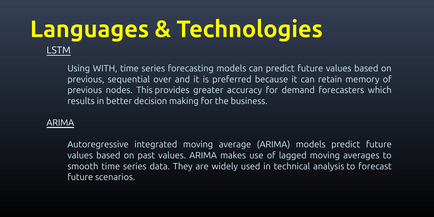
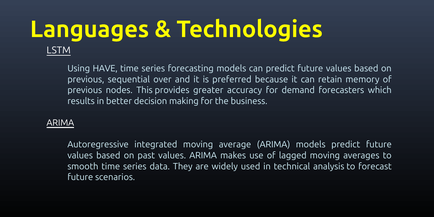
WITH: WITH -> HAVE
